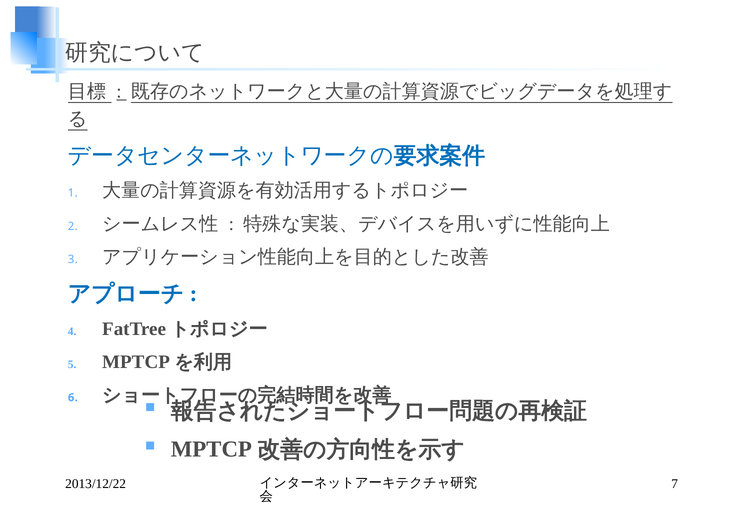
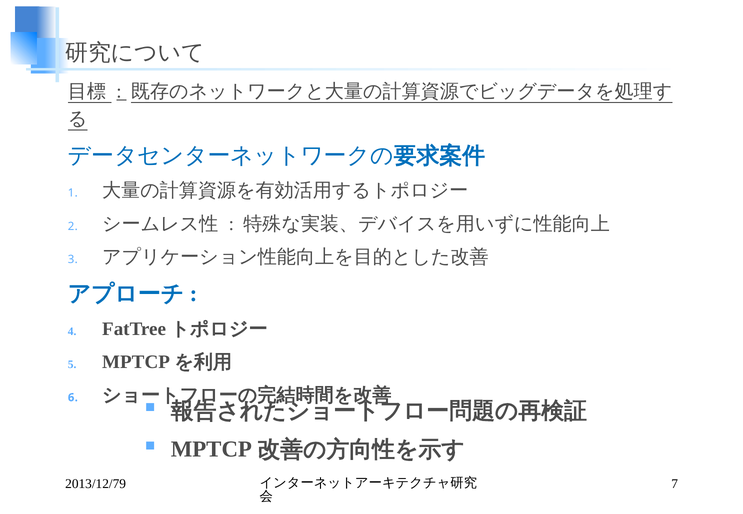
2013/12/22: 2013/12/22 -> 2013/12/79
